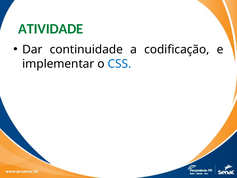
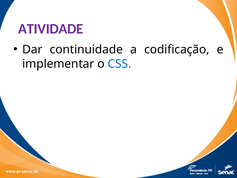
ATIVIDADE colour: green -> purple
